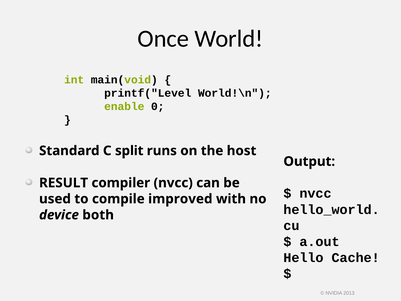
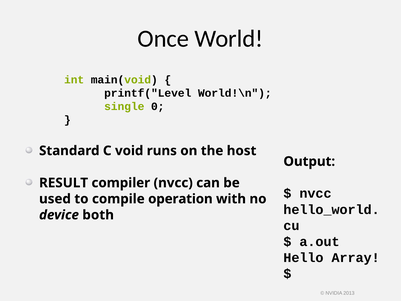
enable: enable -> single
split: split -> void
improved: improved -> operation
Cache: Cache -> Array
